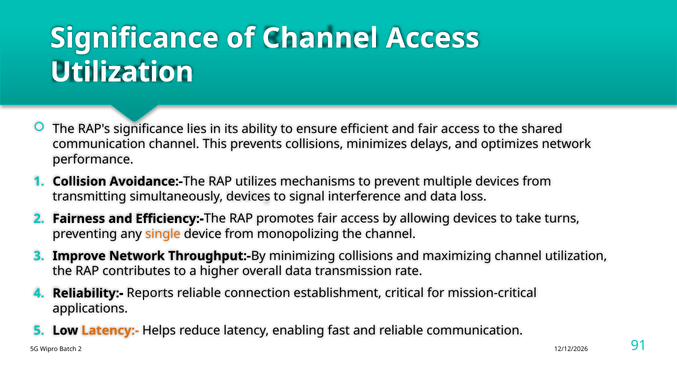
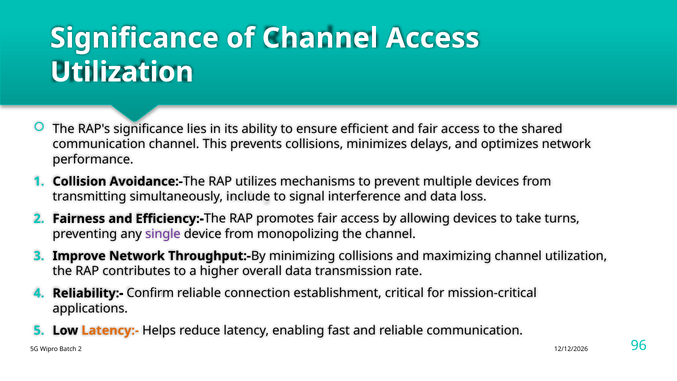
simultaneously devices: devices -> include
single colour: orange -> purple
Reports: Reports -> Confirm
91: 91 -> 96
